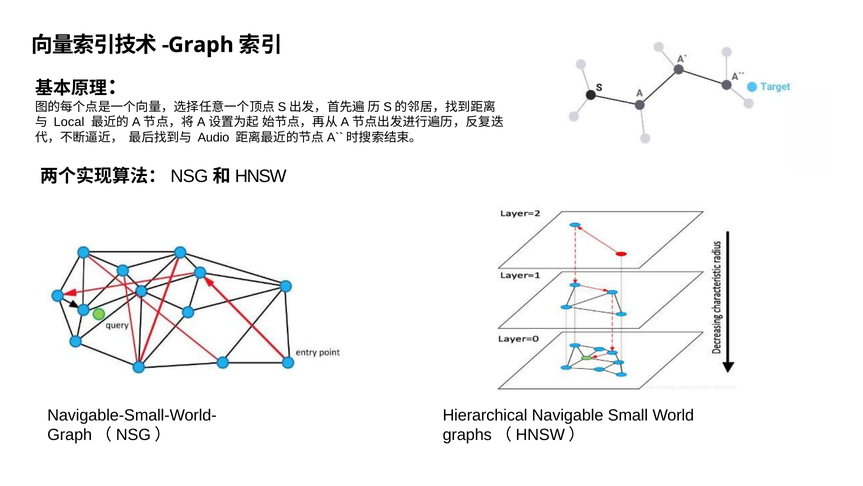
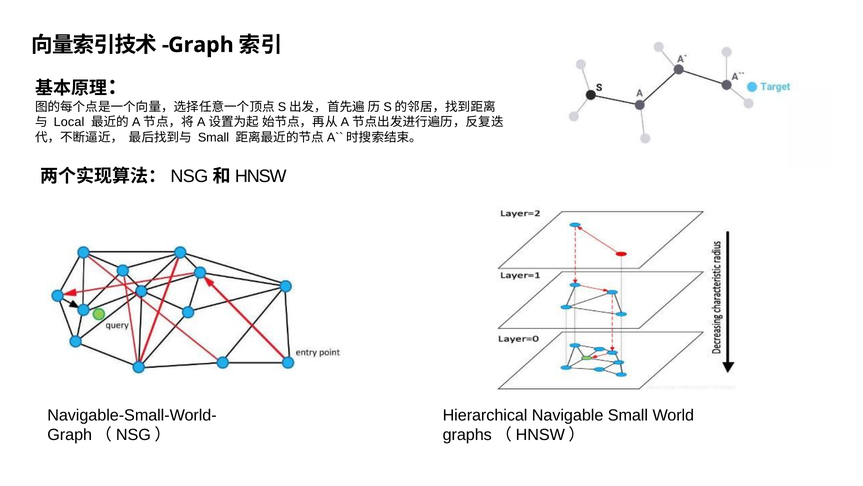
Audio at (214, 137): Audio -> Small
